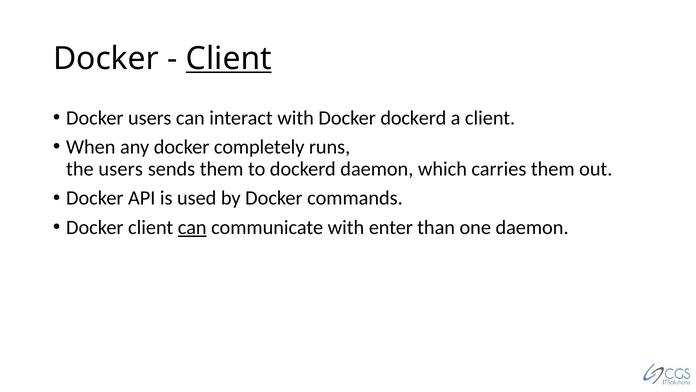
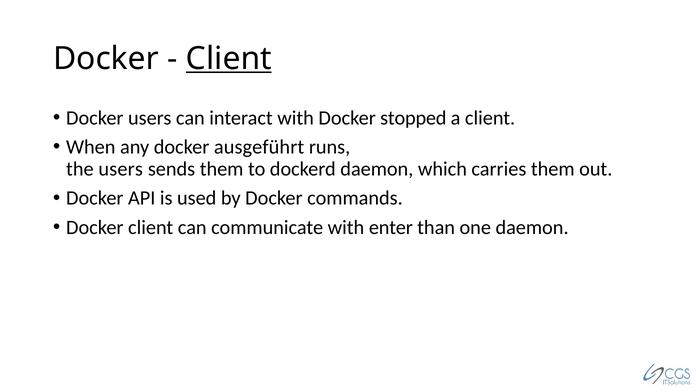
Docker dockerd: dockerd -> stopped
completely: completely -> ausgeführt
can at (192, 227) underline: present -> none
